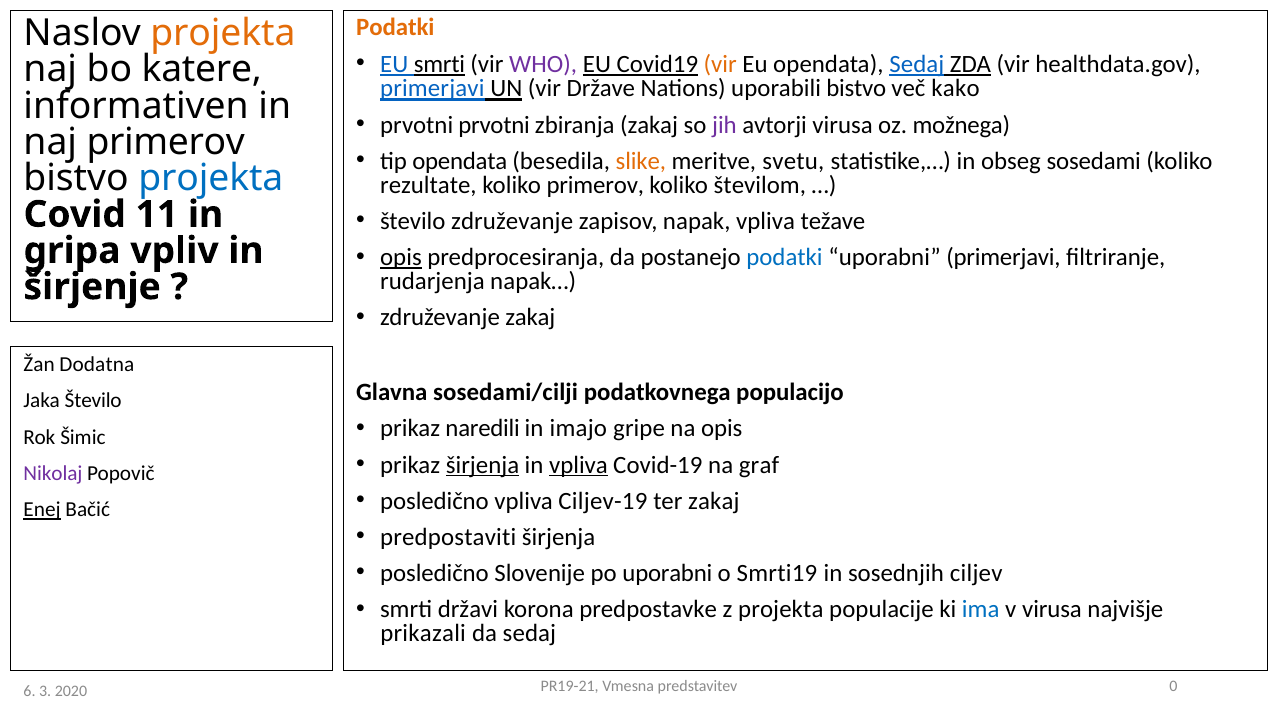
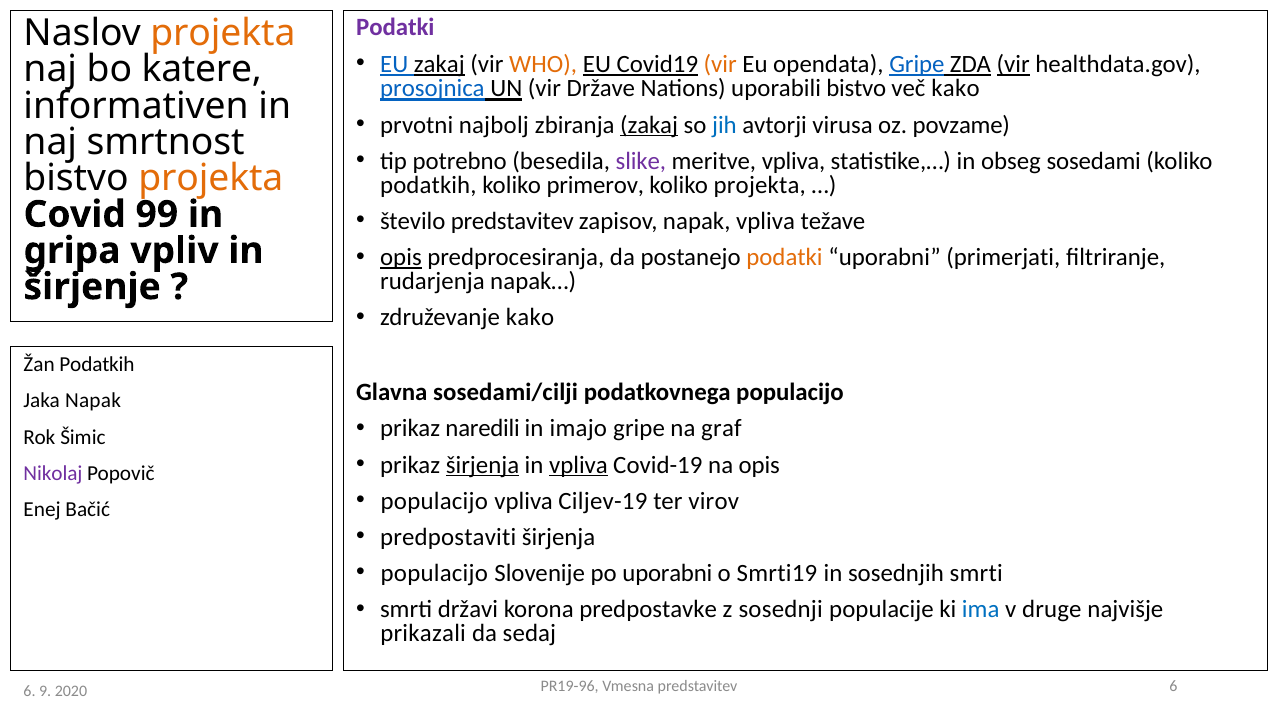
Podatki at (395, 28) colour: orange -> purple
EU smrti: smrti -> zakaj
WHO colour: purple -> orange
opendata Sedaj: Sedaj -> Gripe
vir at (1013, 64) underline: none -> present
primerjavi at (432, 89): primerjavi -> prosojnica
prvotni prvotni: prvotni -> najbolj
zakaj at (649, 125) underline: none -> present
jih colour: purple -> blue
možnega: možnega -> povzame
naj primerov: primerov -> smrtnost
tip opendata: opendata -> potrebno
slike colour: orange -> purple
meritve svetu: svetu -> vpliva
projekta at (211, 178) colour: blue -> orange
rezultate at (428, 185): rezultate -> podatkih
koliko številom: številom -> projekta
število združevanje: združevanje -> predstavitev
11: 11 -> 99
podatki at (785, 257) colour: blue -> orange
uporabni primerjavi: primerjavi -> primerjati
združevanje zakaj: zakaj -> kako
Žan Dodatna: Dodatna -> Podatkih
Jaka Število: Število -> Napak
na opis: opis -> graf
na graf: graf -> opis
posledično at (434, 501): posledično -> populacijo
ter zakaj: zakaj -> virov
Enej underline: present -> none
posledično at (434, 573): posledično -> populacijo
sosednjih ciljev: ciljev -> smrti
z projekta: projekta -> sosednji
v virusa: virusa -> druge
PR19-21: PR19-21 -> PR19-96
predstavitev 0: 0 -> 6
3: 3 -> 9
